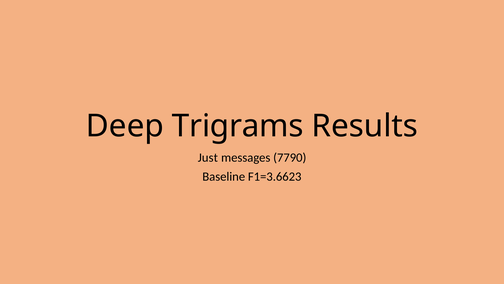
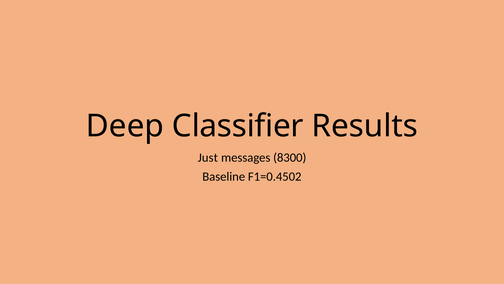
Trigrams: Trigrams -> Classifier
7790: 7790 -> 8300
F1=3.6623: F1=3.6623 -> F1=0.4502
